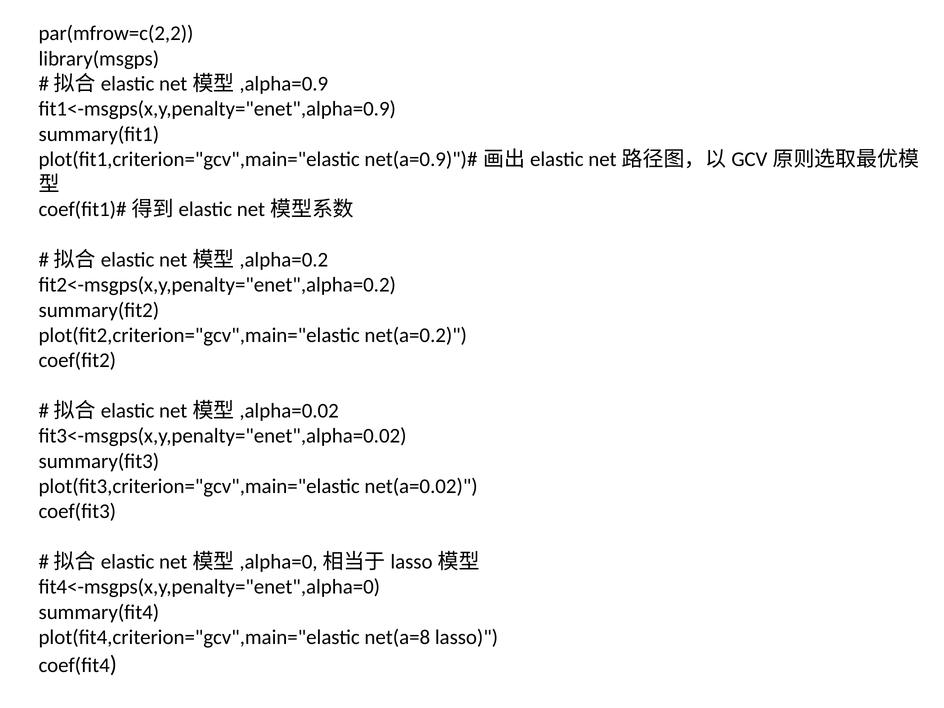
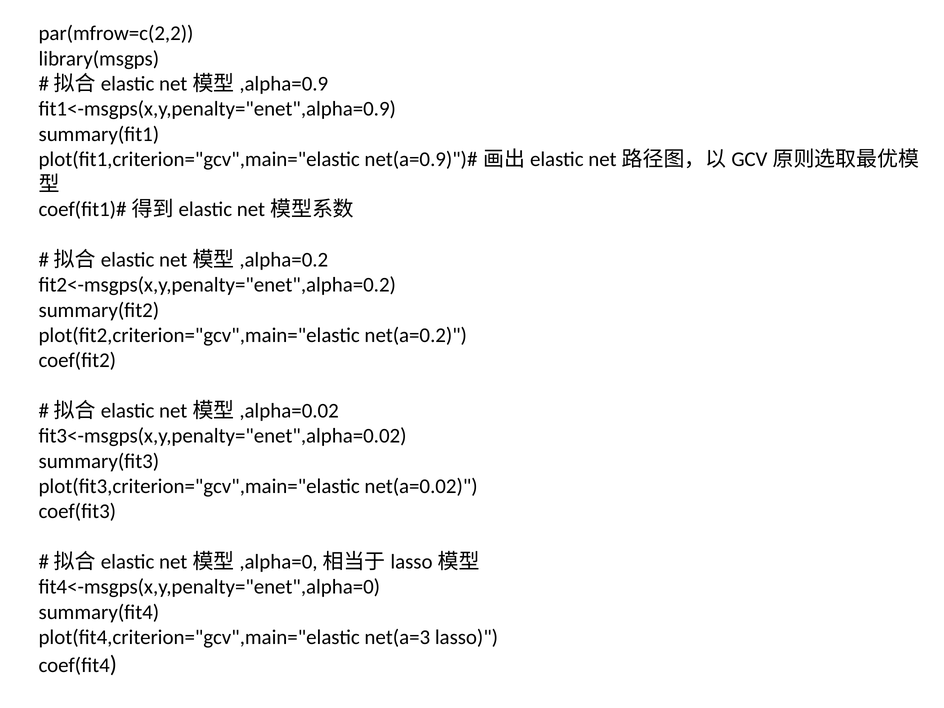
net(a=8: net(a=8 -> net(a=3
